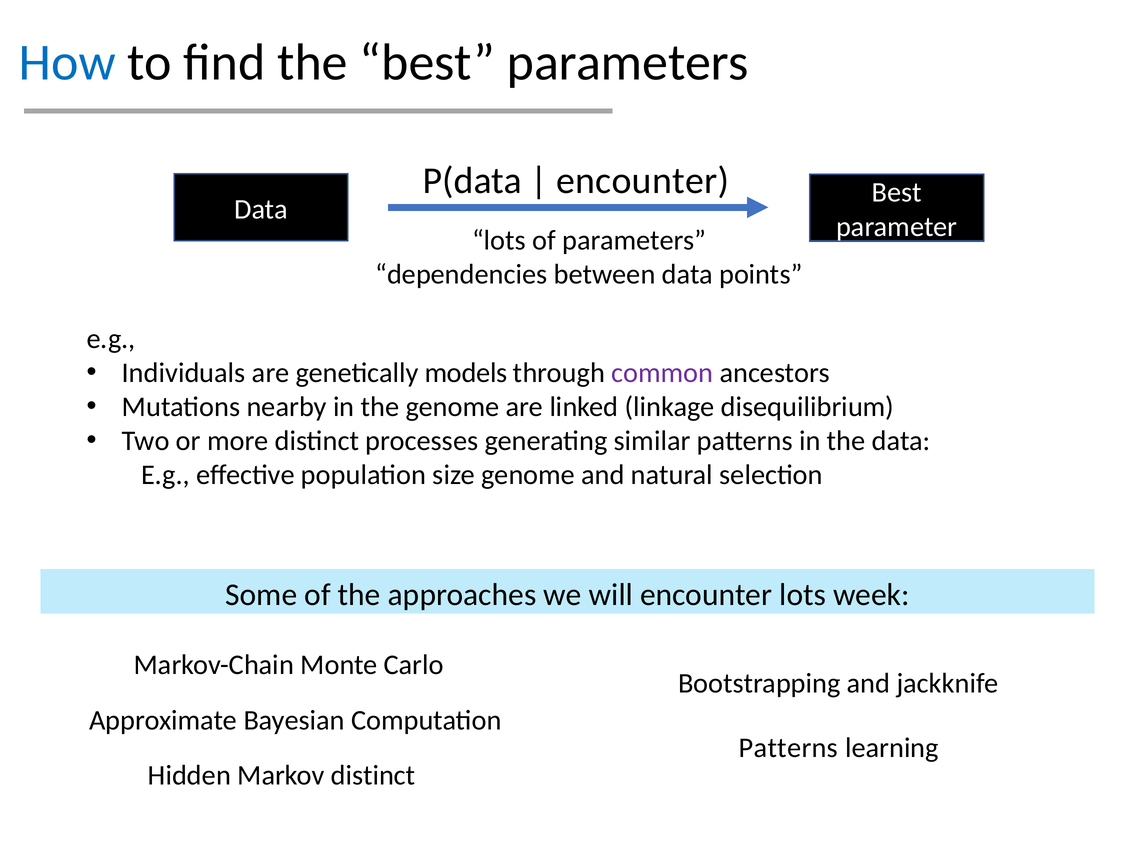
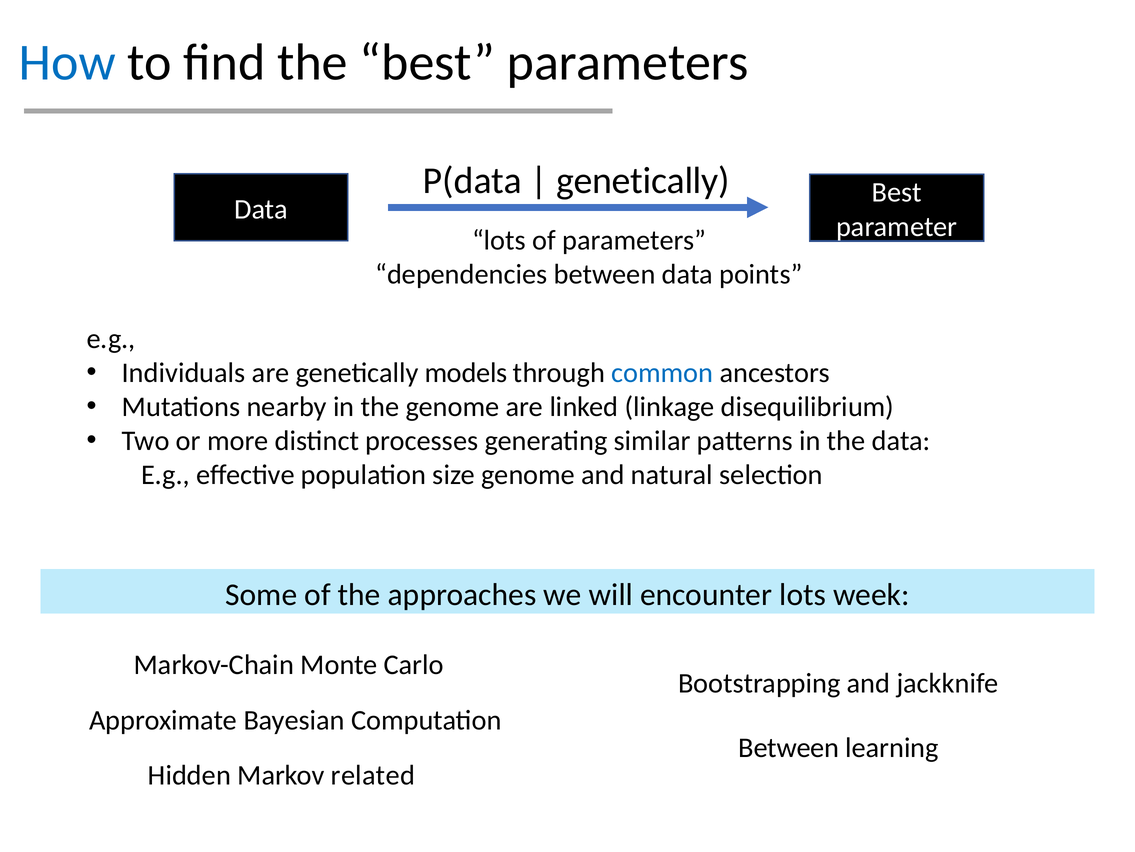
encounter at (643, 181): encounter -> genetically
common colour: purple -> blue
Patterns at (788, 747): Patterns -> Between
Markov distinct: distinct -> related
